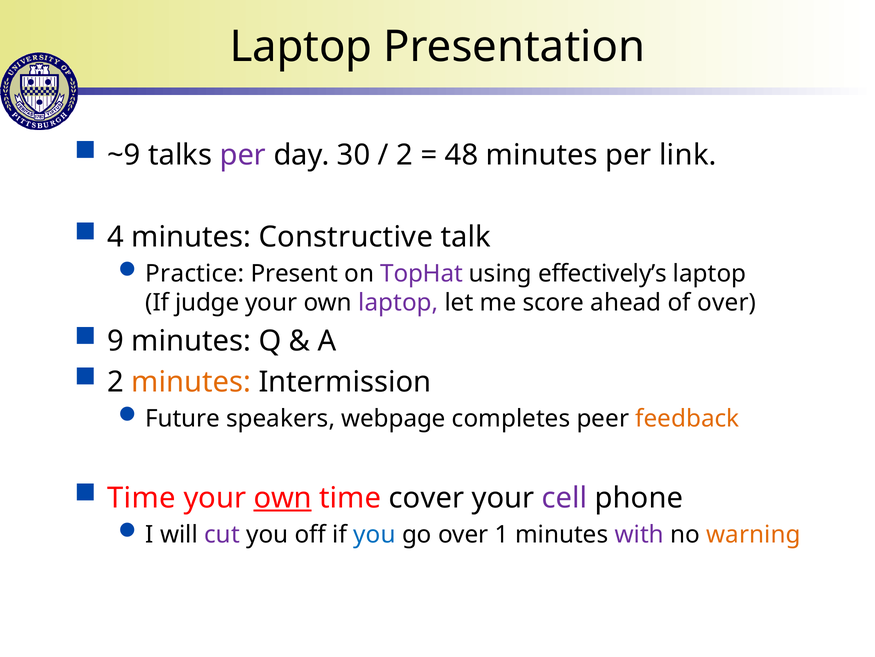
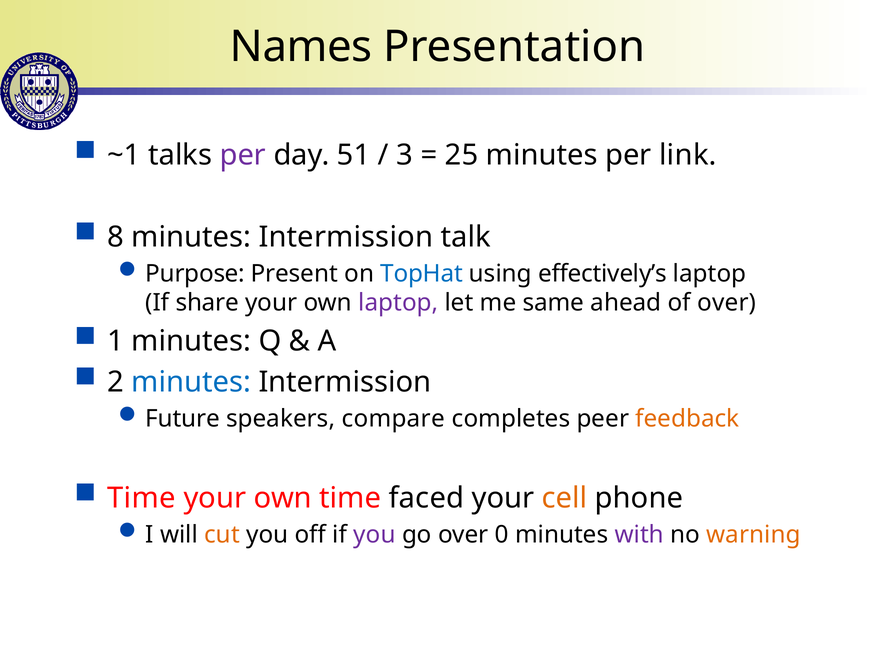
Laptop at (301, 47): Laptop -> Names
~9: ~9 -> ~1
30: 30 -> 51
2 at (405, 155): 2 -> 3
48: 48 -> 25
4: 4 -> 8
Constructive at (346, 237): Constructive -> Intermission
Practice: Practice -> Purpose
TopHat colour: purple -> blue
judge: judge -> share
score: score -> same
9: 9 -> 1
minutes at (191, 382) colour: orange -> blue
webpage: webpage -> compare
own at (283, 497) underline: present -> none
cover: cover -> faced
cell colour: purple -> orange
cut colour: purple -> orange
you at (375, 534) colour: blue -> purple
1: 1 -> 0
